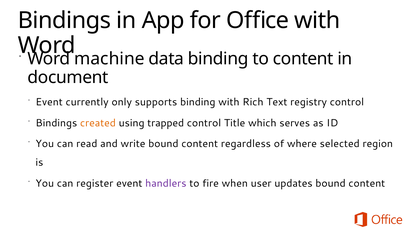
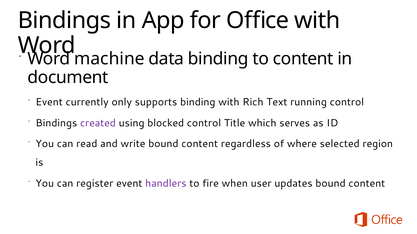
registry: registry -> running
created colour: orange -> purple
trapped: trapped -> blocked
